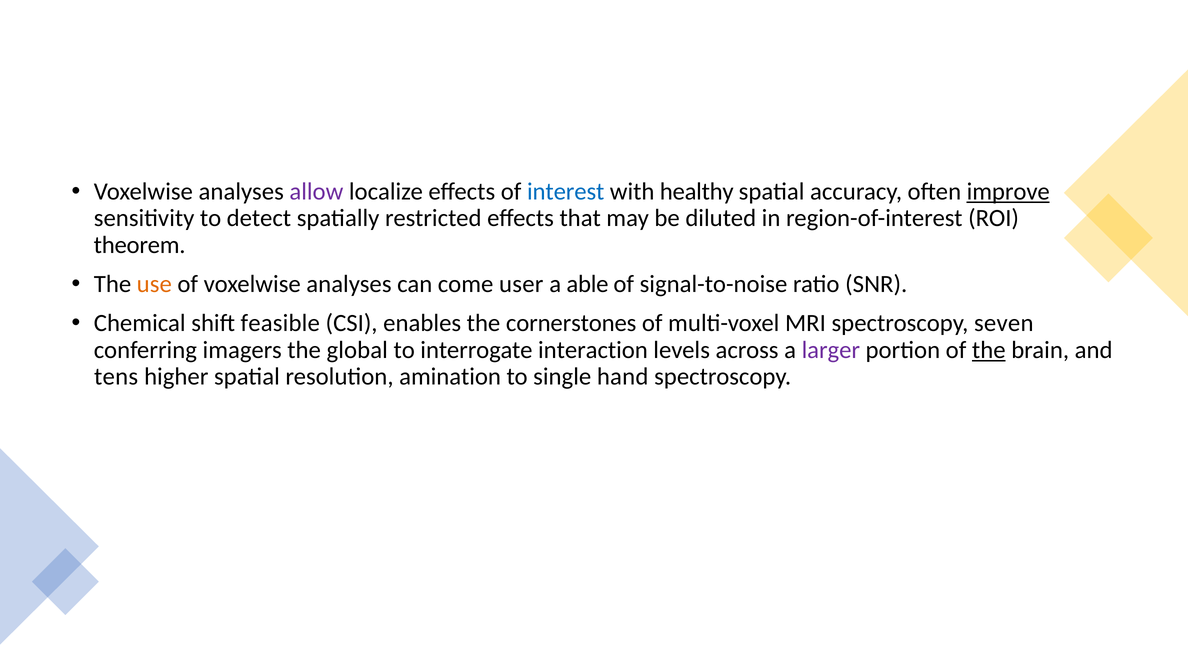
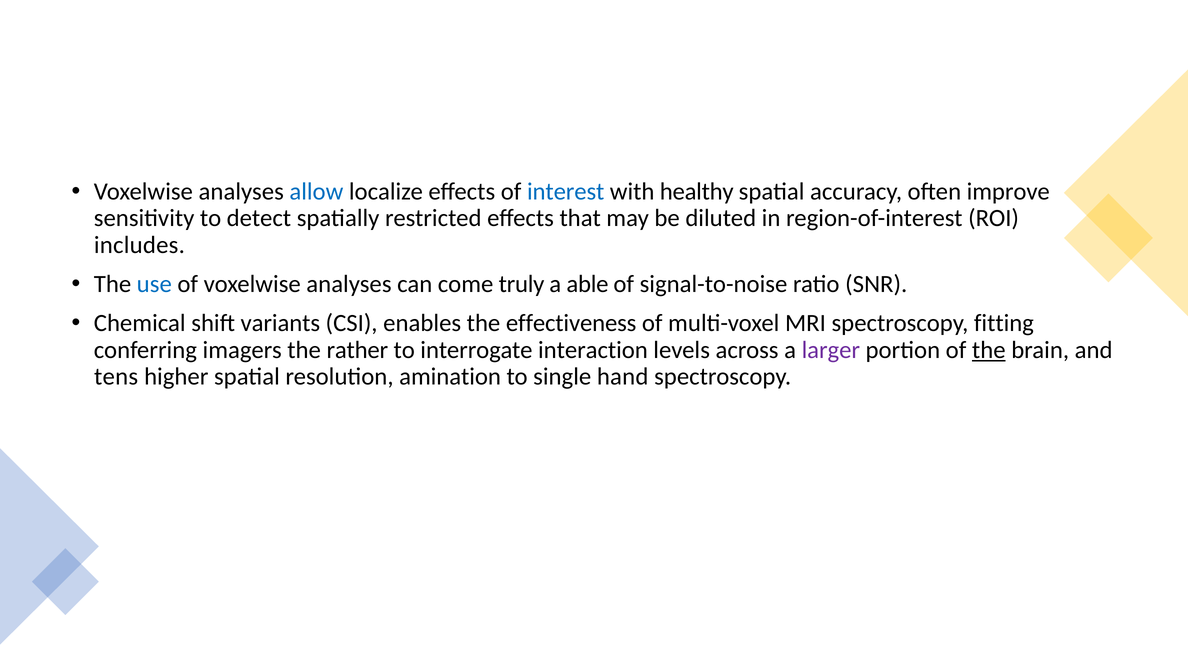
allow colour: purple -> blue
improve underline: present -> none
theorem: theorem -> includes
use colour: orange -> blue
user: user -> truly
feasible: feasible -> variants
cornerstones: cornerstones -> effectiveness
seven: seven -> fitting
global: global -> rather
